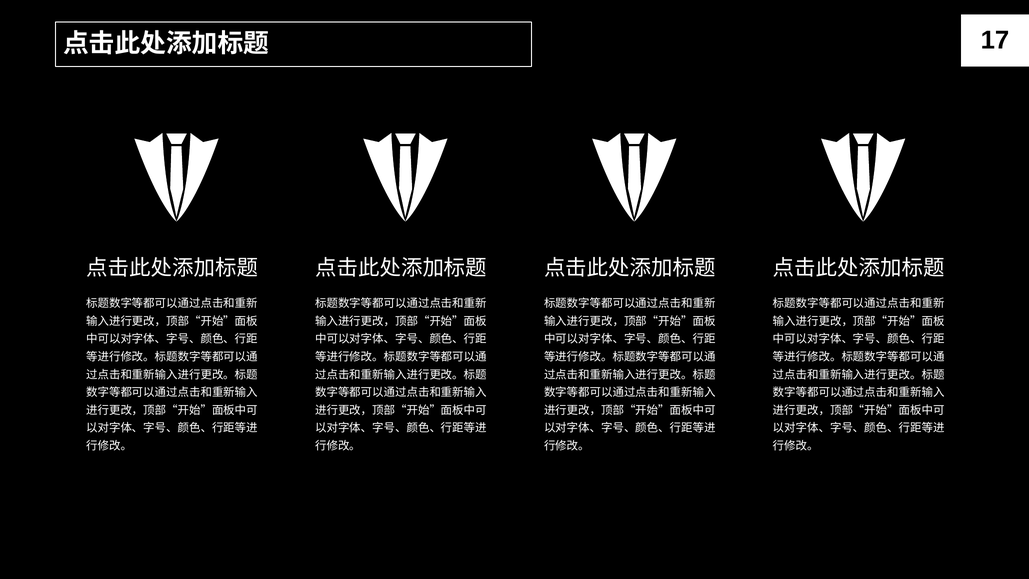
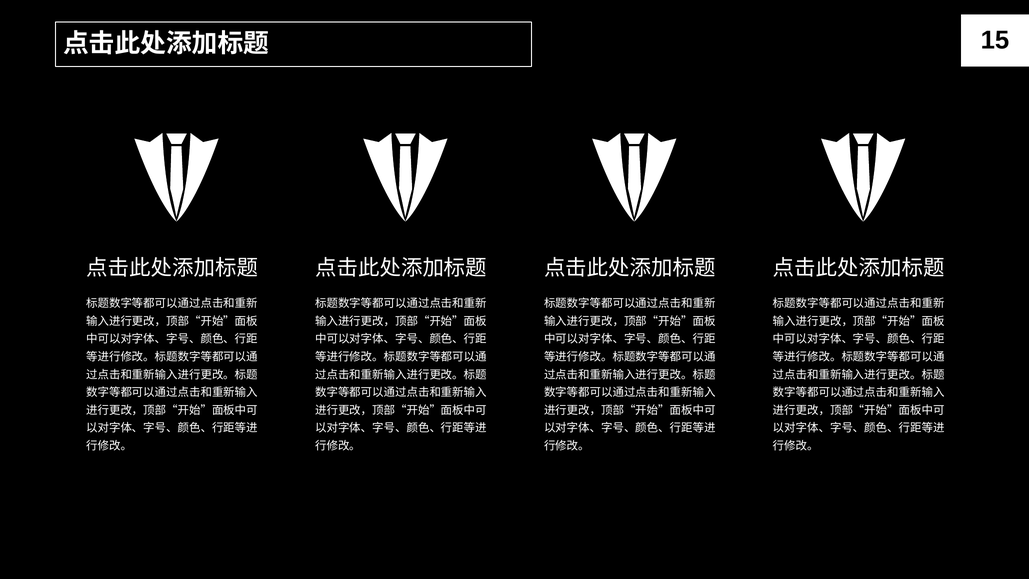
17: 17 -> 15
